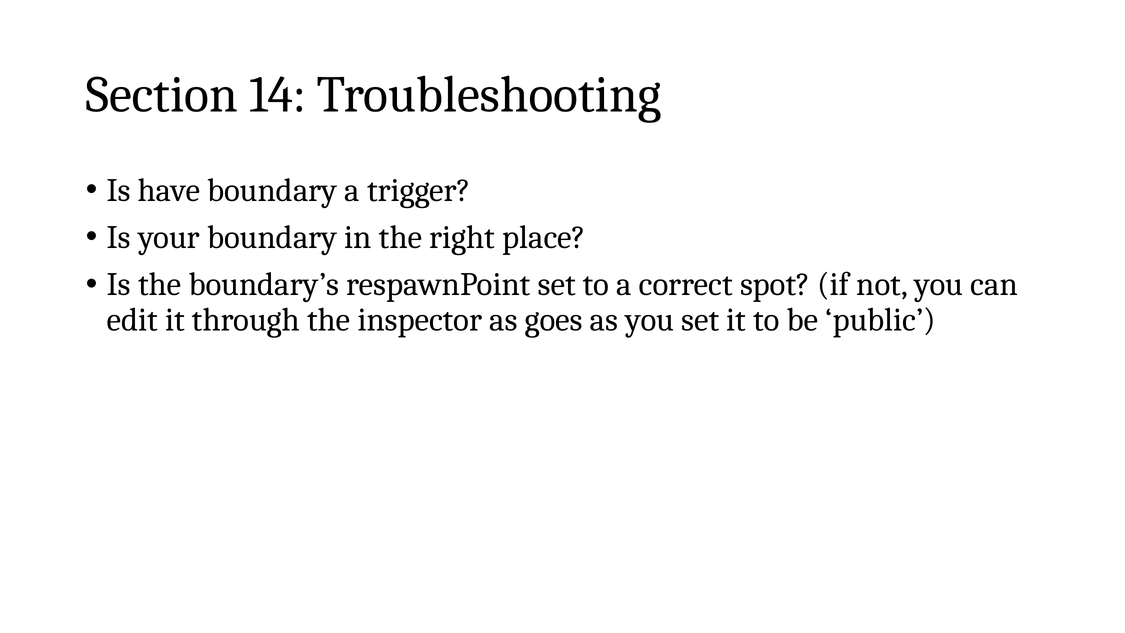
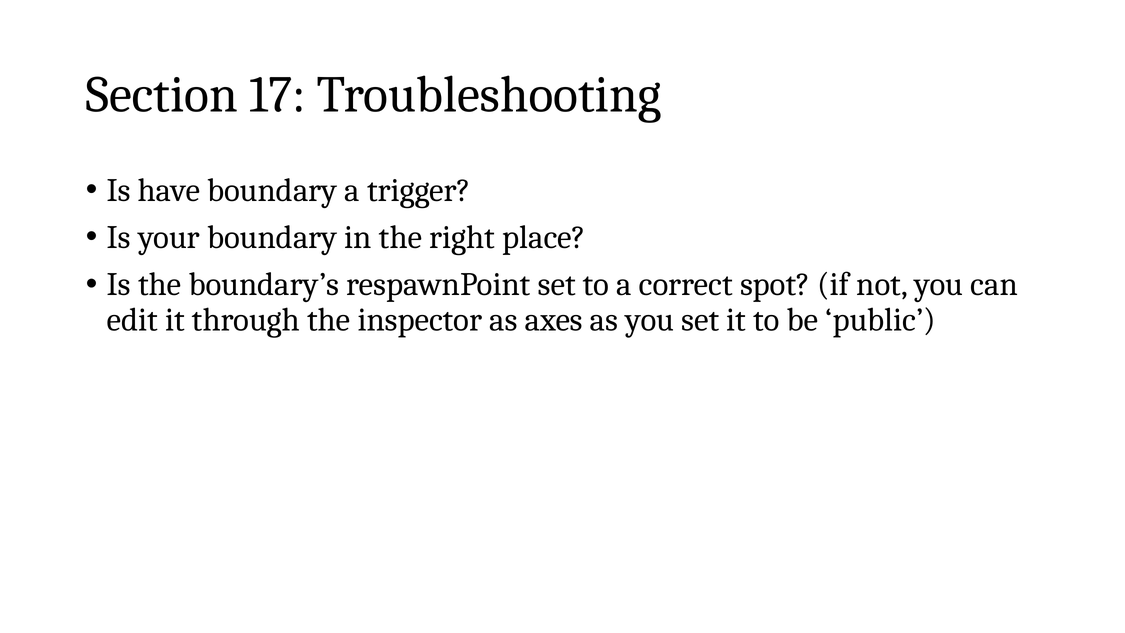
14: 14 -> 17
goes: goes -> axes
